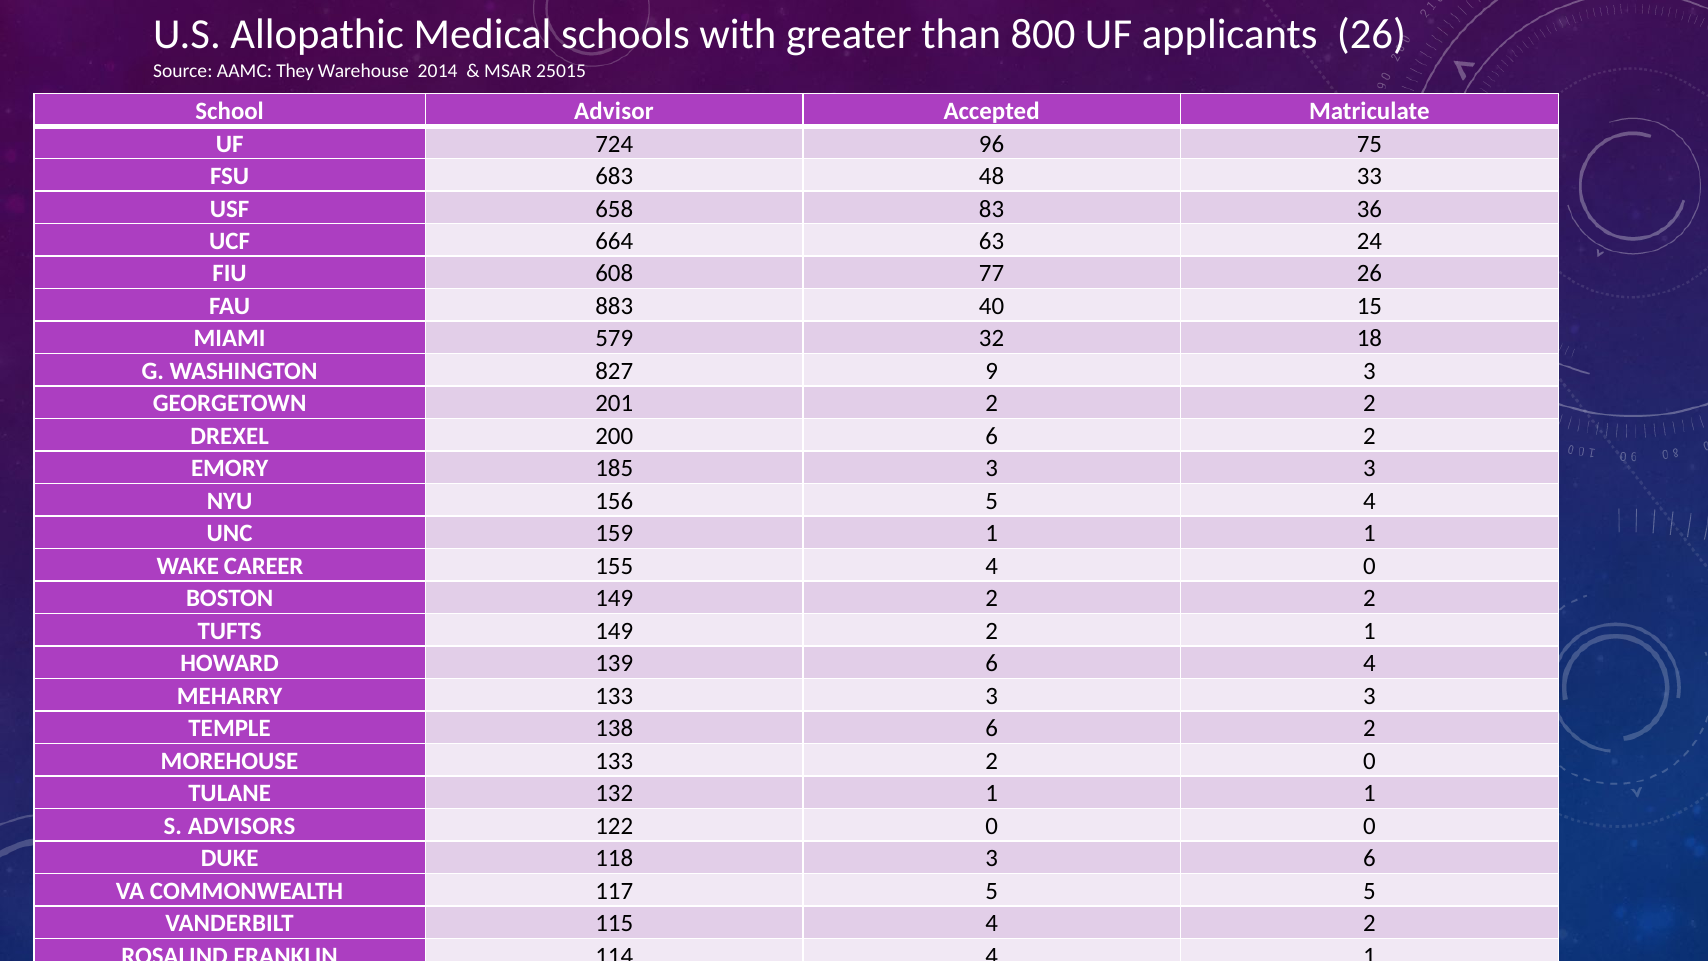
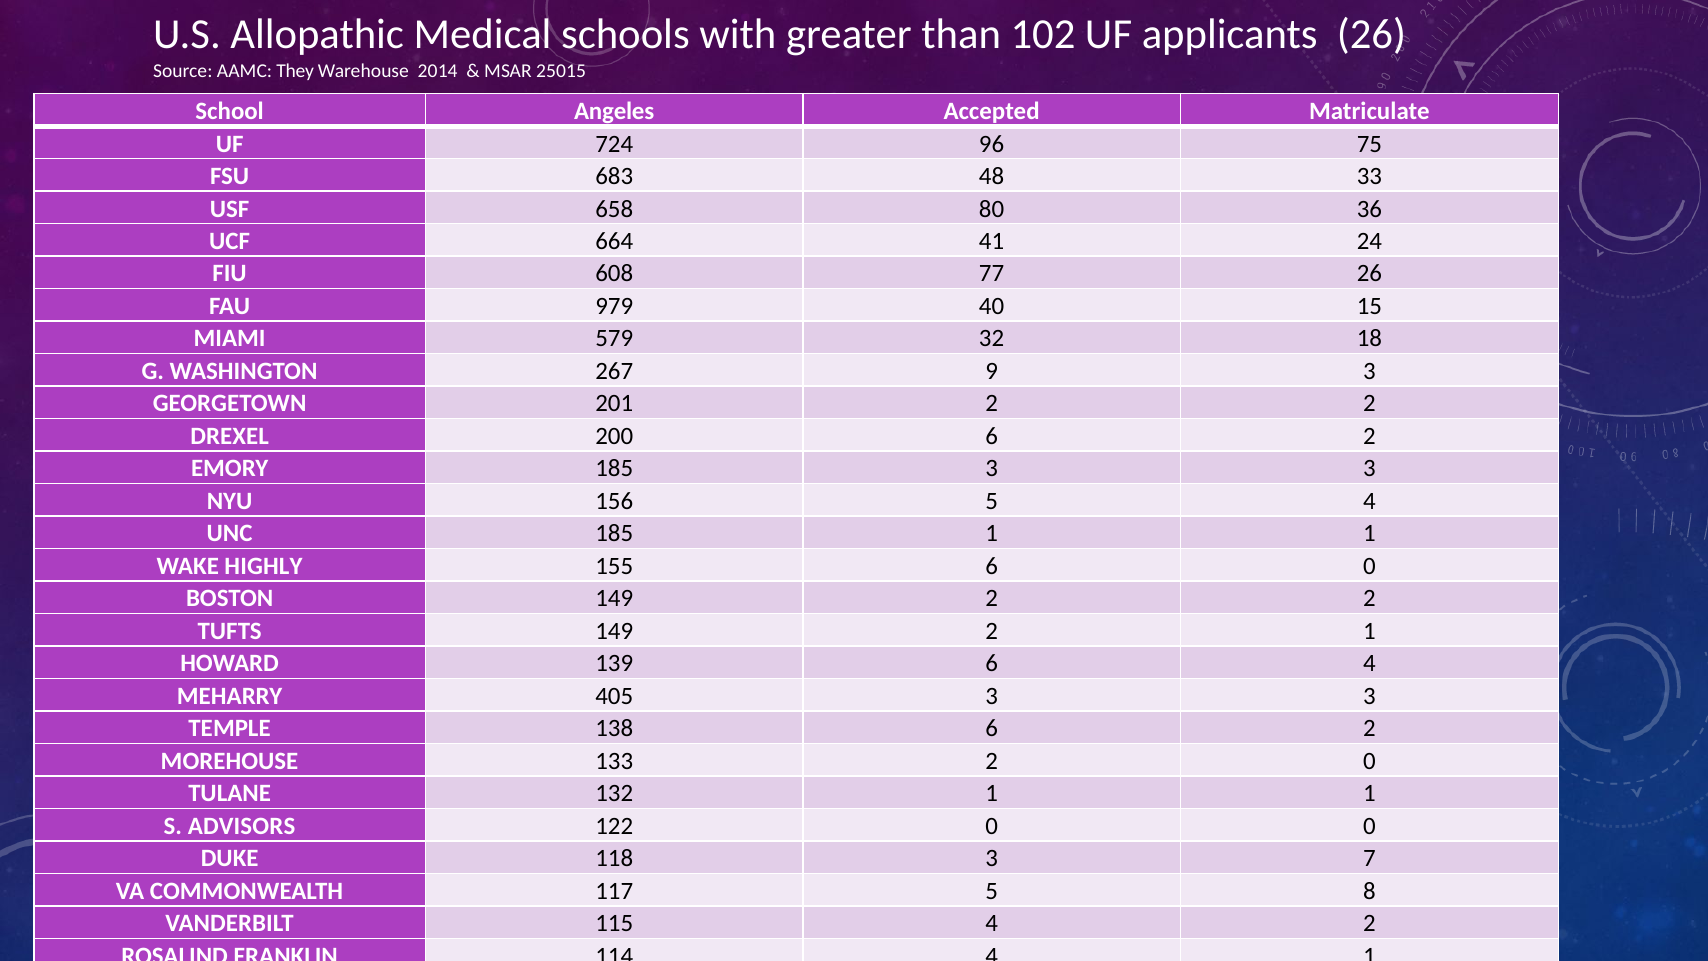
800: 800 -> 102
Advisor: Advisor -> Angeles
83: 83 -> 80
63: 63 -> 41
883: 883 -> 979
827: 827 -> 267
UNC 159: 159 -> 185
CAREER: CAREER -> HIGHLY
155 4: 4 -> 6
MEHARRY 133: 133 -> 405
3 6: 6 -> 7
5 5: 5 -> 8
